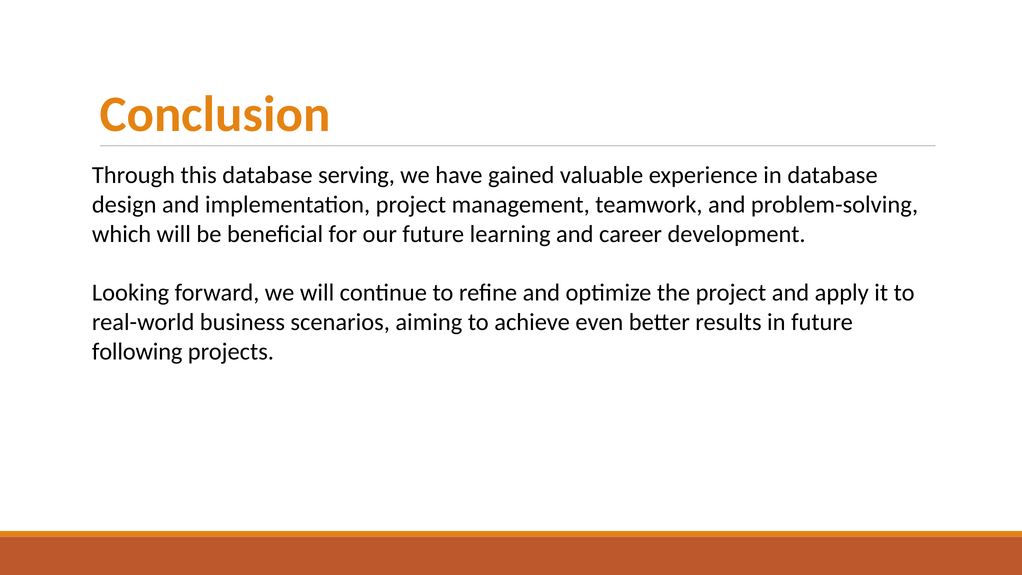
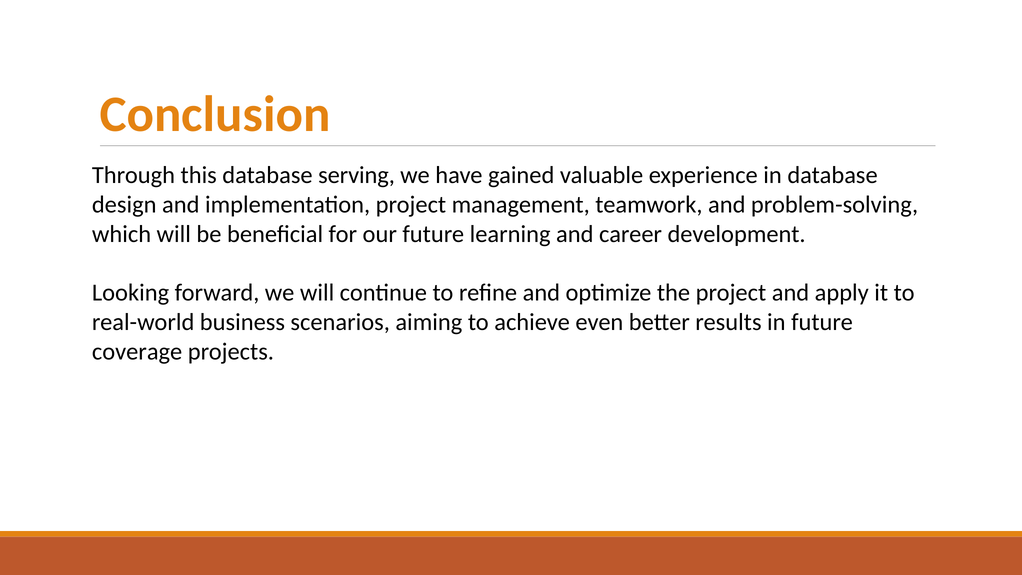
following: following -> coverage
